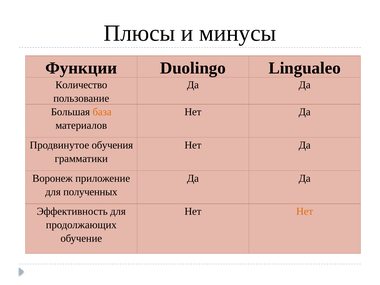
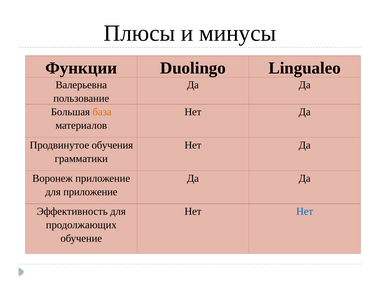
Количество: Количество -> Валерьевна
для полученных: полученных -> приложение
Нет at (305, 211) colour: orange -> blue
